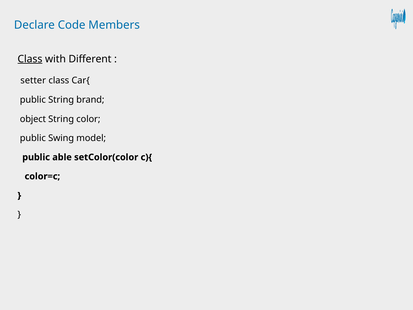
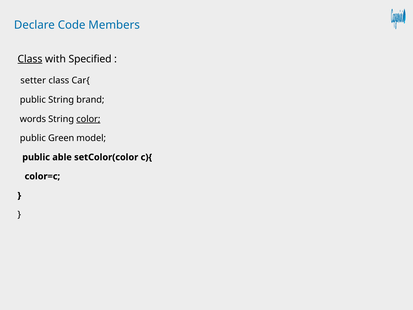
Different: Different -> Specified
object: object -> words
color underline: none -> present
Swing: Swing -> Green
